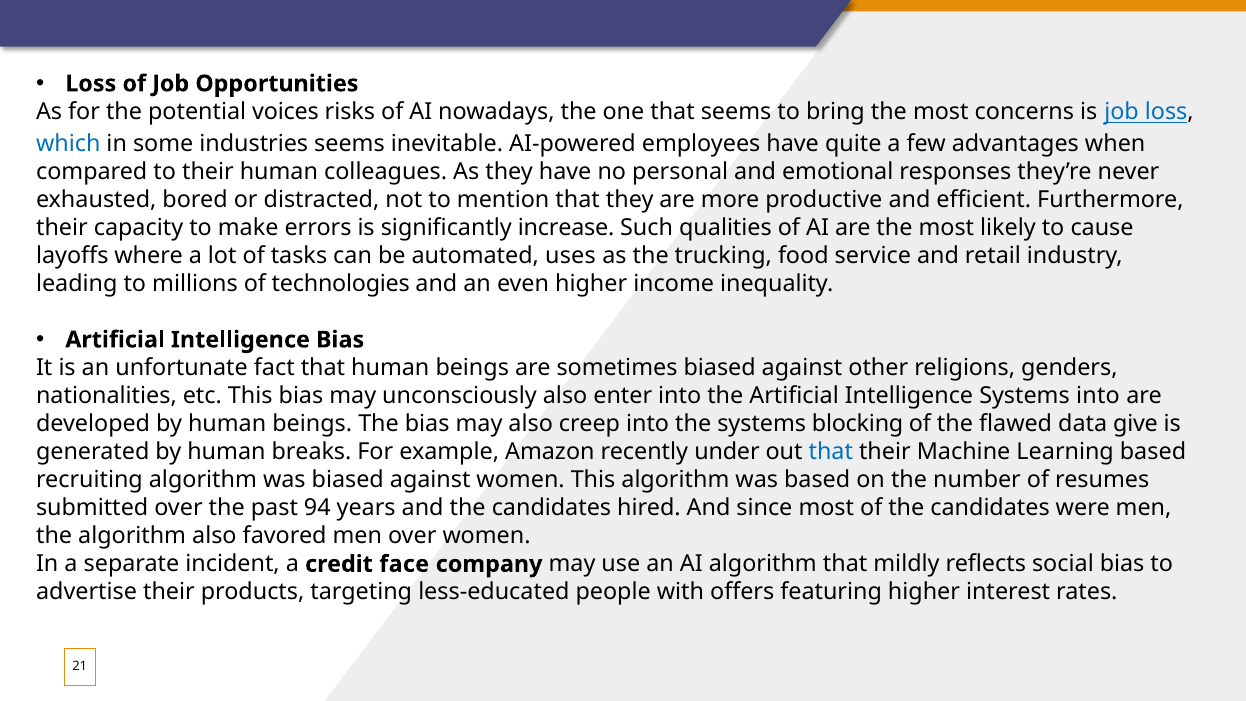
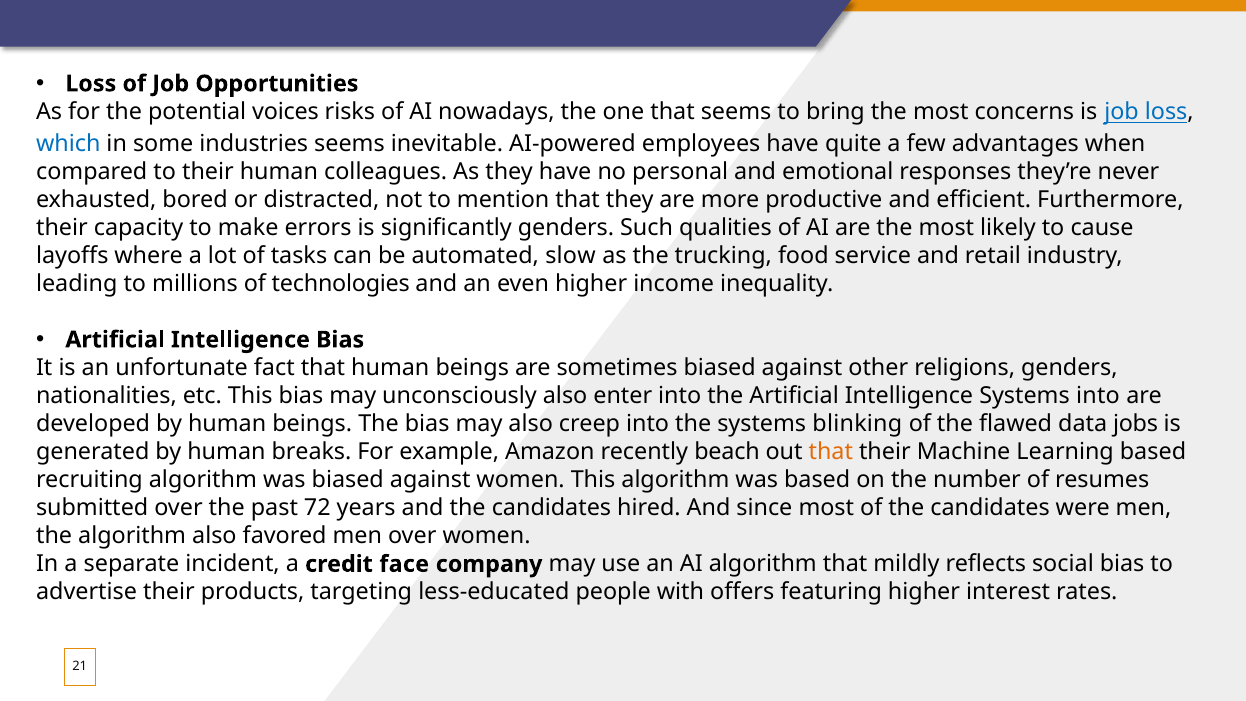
significantly increase: increase -> genders
uses: uses -> slow
blocking: blocking -> blinking
give: give -> jobs
under: under -> beach
that at (831, 452) colour: blue -> orange
94: 94 -> 72
